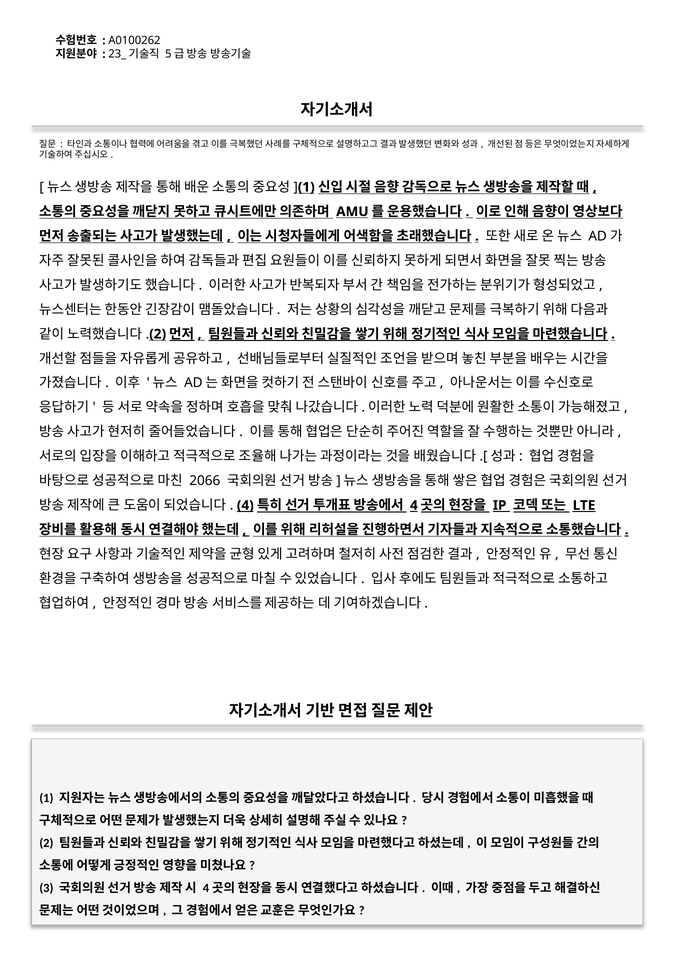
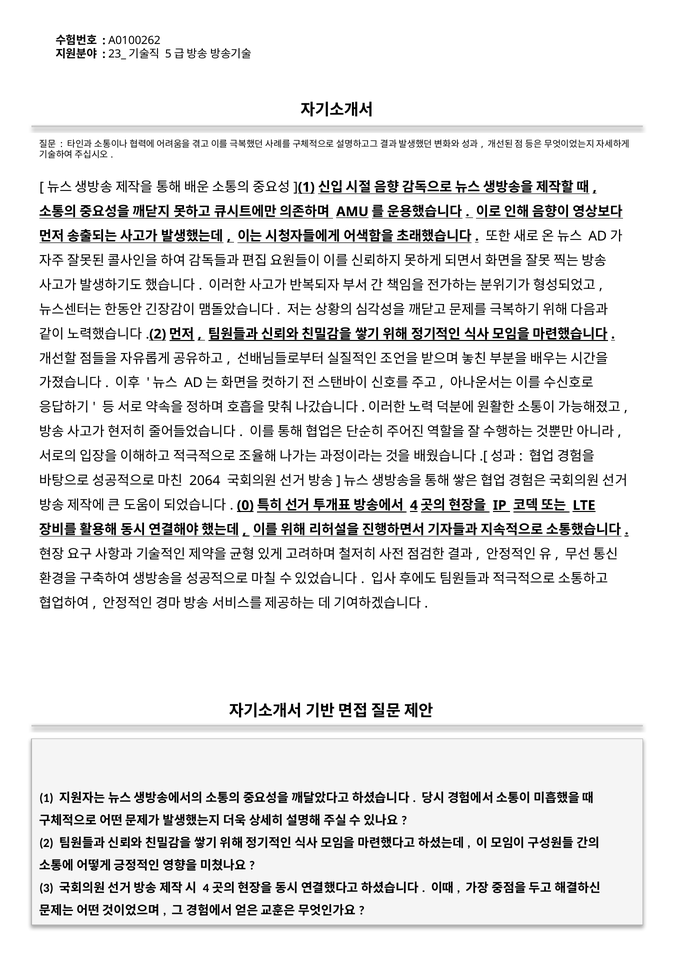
2066: 2066 -> 2064
4 at (245, 505): 4 -> 0
